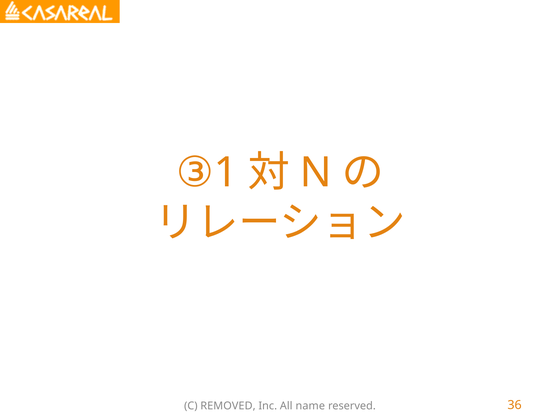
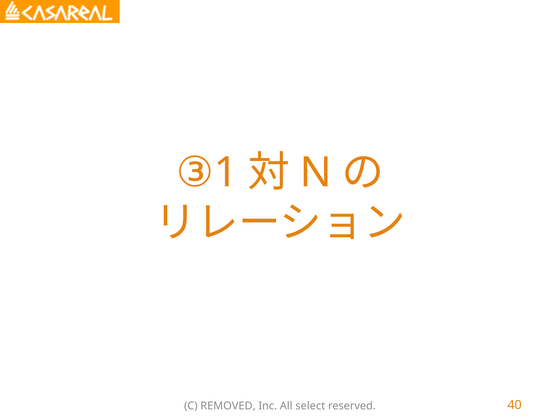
name: name -> select
36: 36 -> 40
